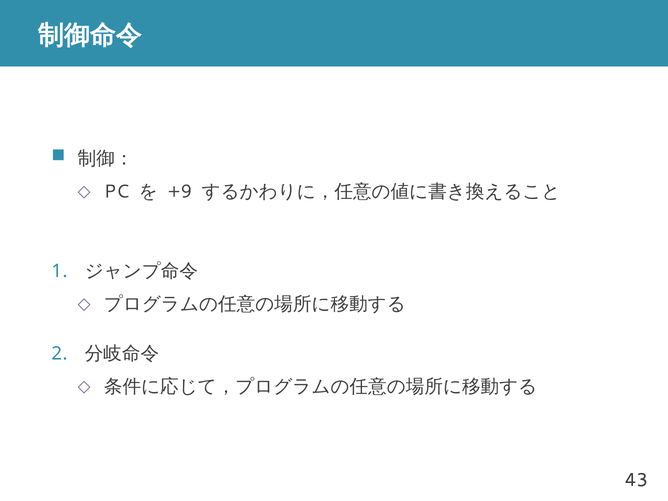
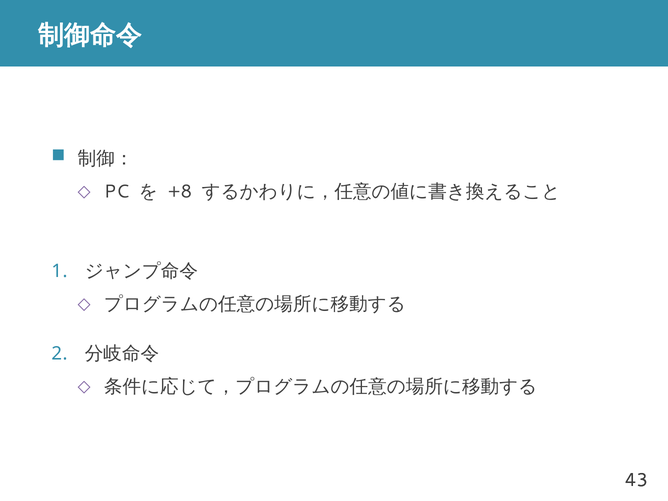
+9: +9 -> +8
